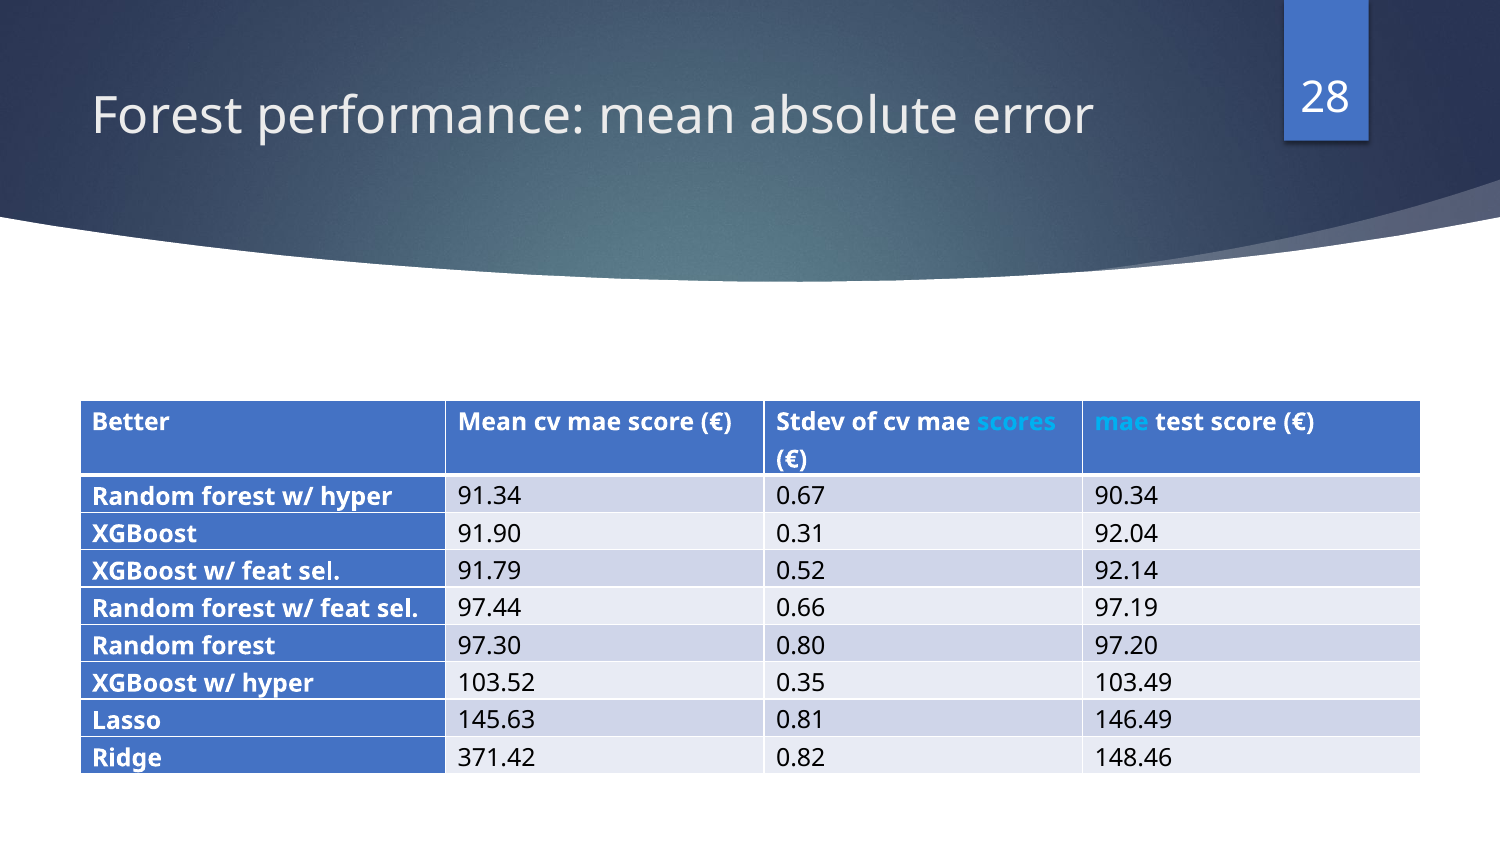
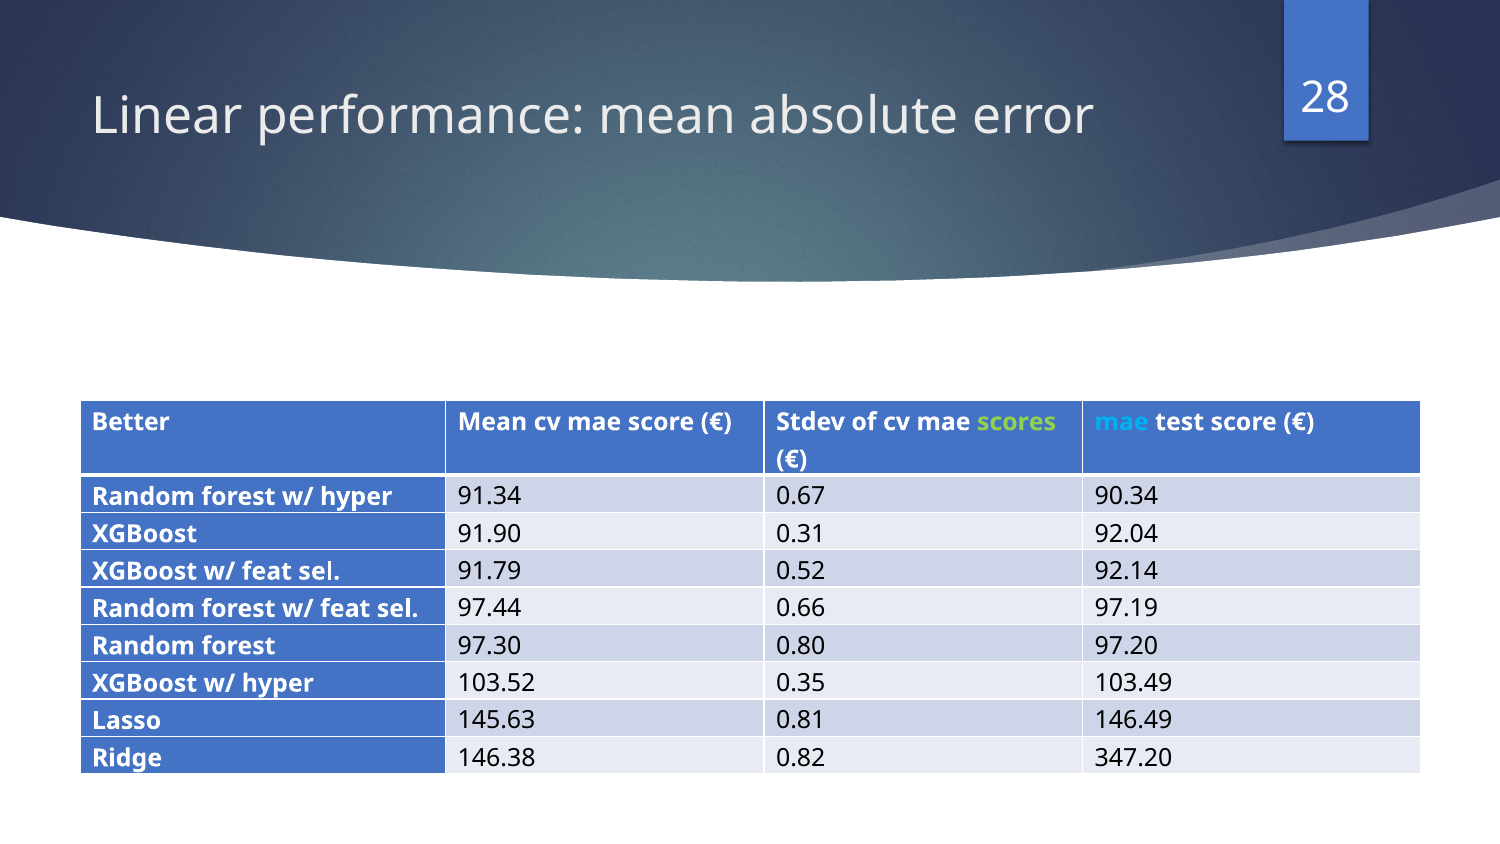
Forest at (167, 117): Forest -> Linear
scores colour: light blue -> light green
371.42: 371.42 -> 146.38
148.46: 148.46 -> 347.20
